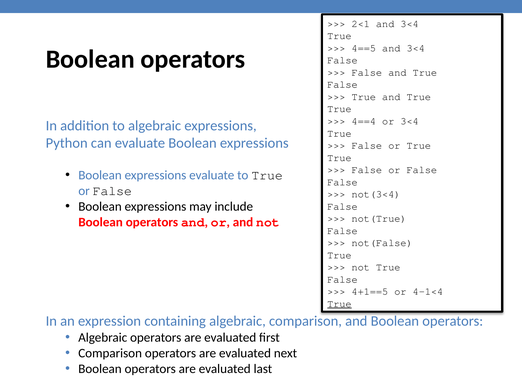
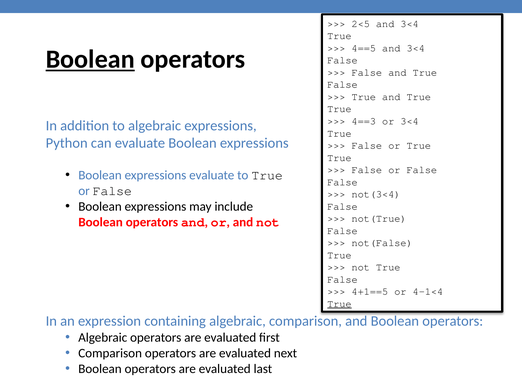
2<1: 2<1 -> 2<5
Boolean at (90, 59) underline: none -> present
4==4: 4==4 -> 4==3
